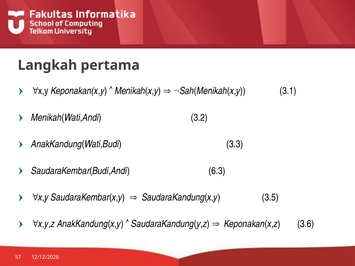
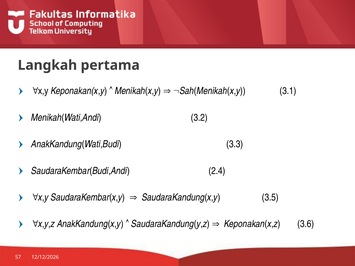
6.3: 6.3 -> 2.4
